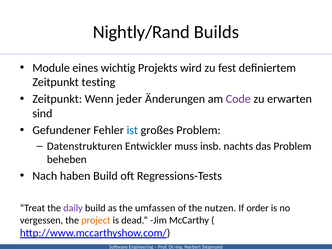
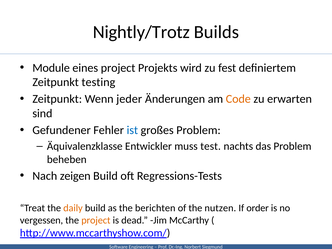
Nightly/Rand: Nightly/Rand -> Nightly/Trotz
eines wichtig: wichtig -> project
Code colour: purple -> orange
Datenstrukturen: Datenstrukturen -> Äquivalenzklasse
insb: insb -> test
haben: haben -> zeigen
daily colour: purple -> orange
umfassen: umfassen -> berichten
